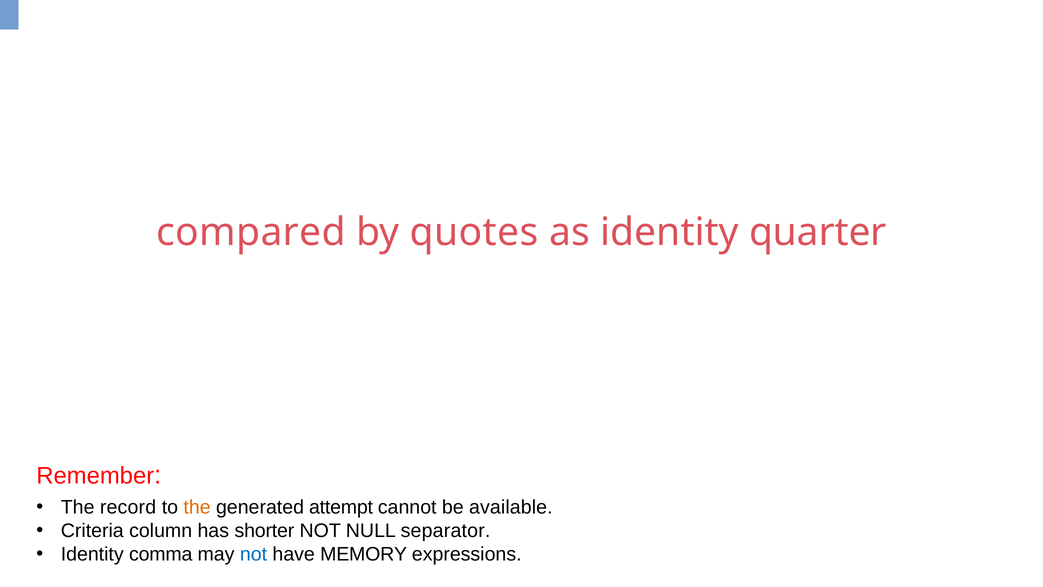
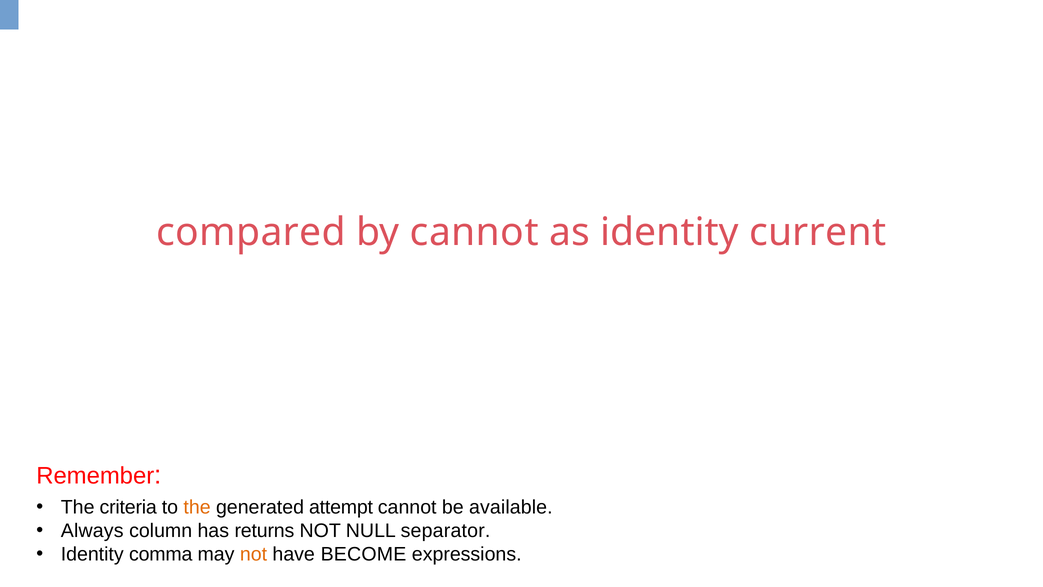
by quotes: quotes -> cannot
quarter: quarter -> current
record: record -> criteria
Criteria: Criteria -> Always
shorter: shorter -> returns
not at (253, 554) colour: blue -> orange
MEMORY: MEMORY -> BECOME
